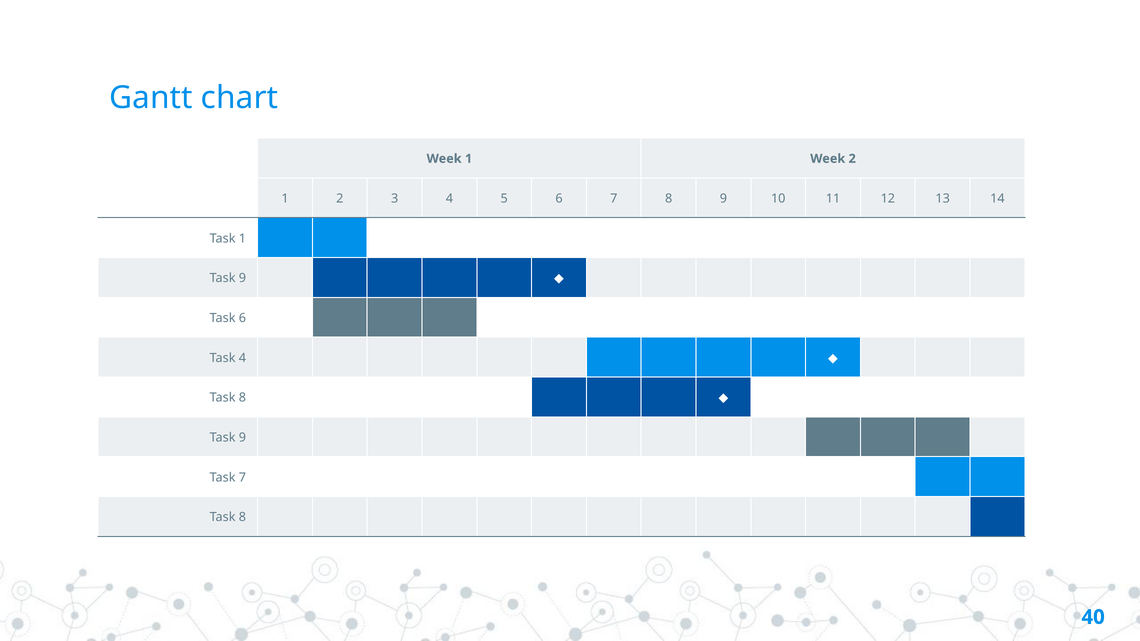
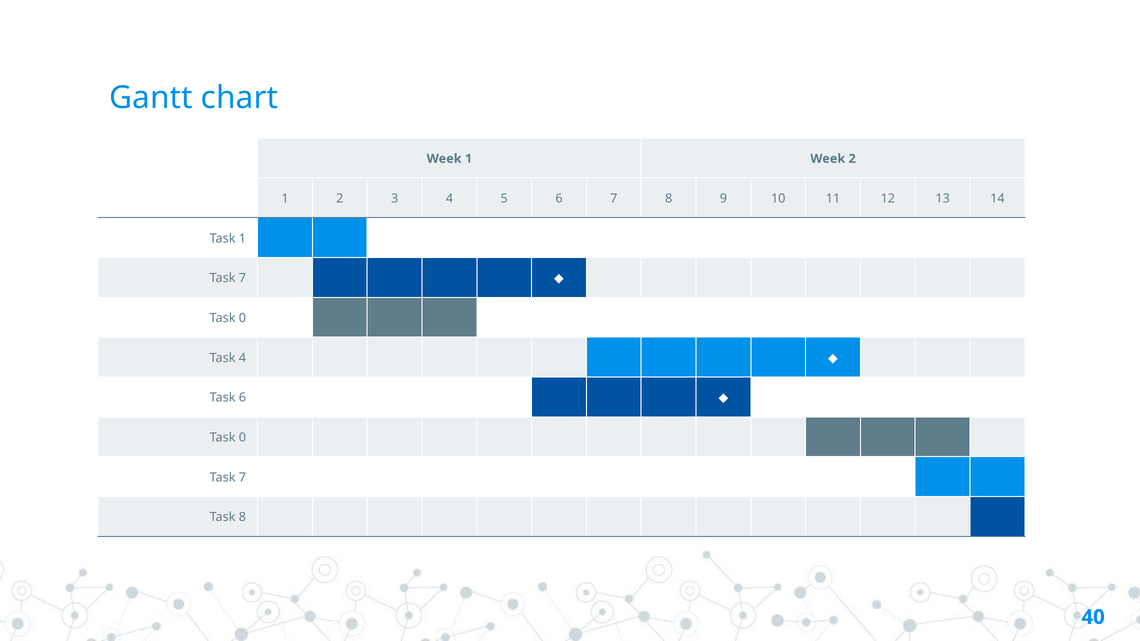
9 at (242, 278): 9 -> 7
6 at (242, 318): 6 -> 0
8 at (242, 398): 8 -> 6
9 at (242, 438): 9 -> 0
